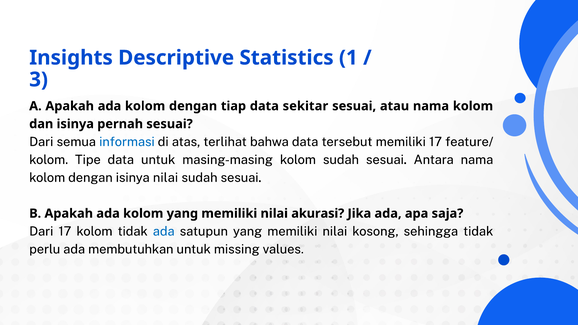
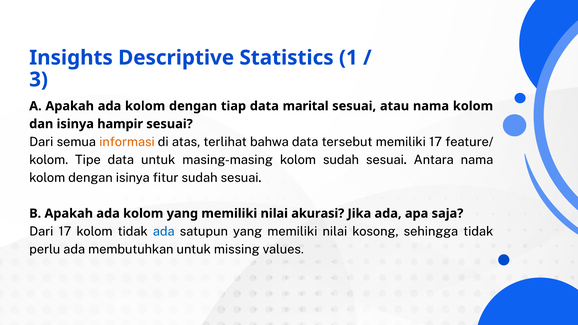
sekitar: sekitar -> marital
pernah: pernah -> hampir
informasi colour: blue -> orange
isinya nilai: nilai -> fitur
